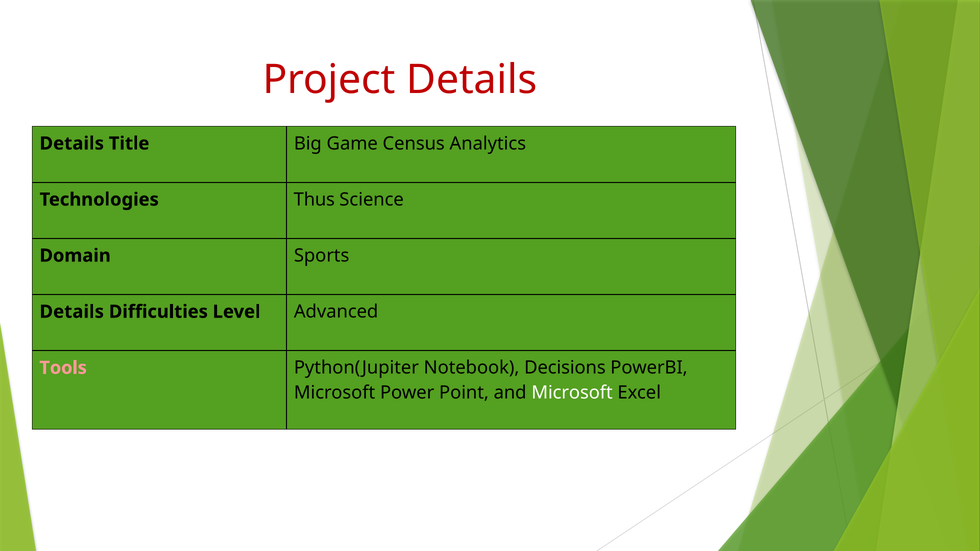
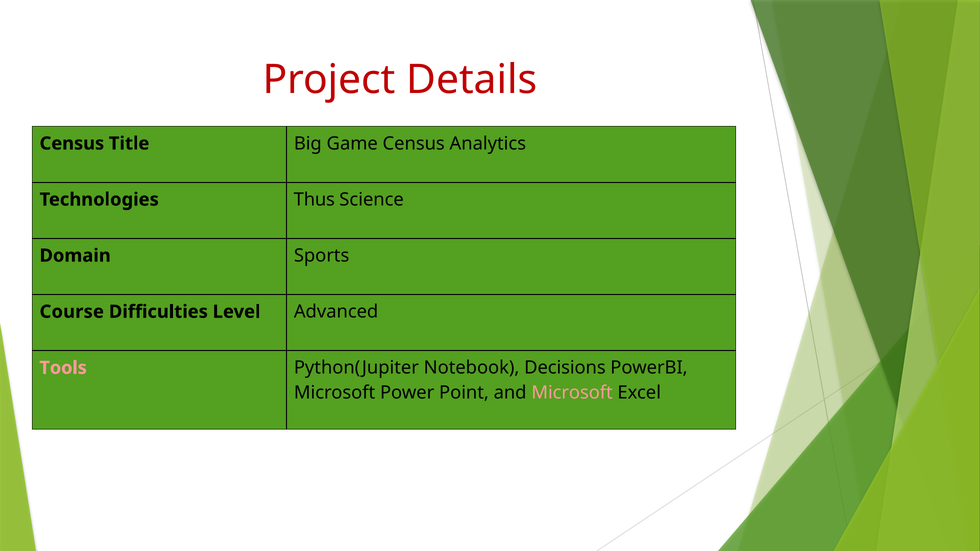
Details at (72, 144): Details -> Census
Details at (72, 312): Details -> Course
Microsoft at (572, 393) colour: white -> pink
